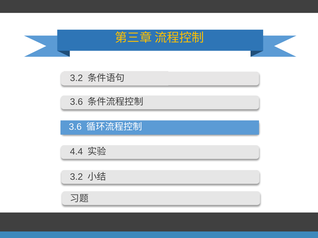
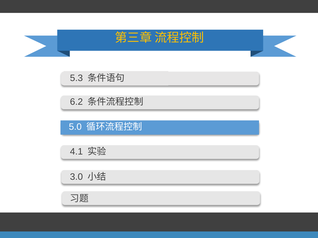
3.2 at (76, 78): 3.2 -> 5.3
3.6 at (76, 102): 3.6 -> 6.2
3.6 at (75, 127): 3.6 -> 5.0
4.4: 4.4 -> 4.1
3.2 at (76, 177): 3.2 -> 3.0
